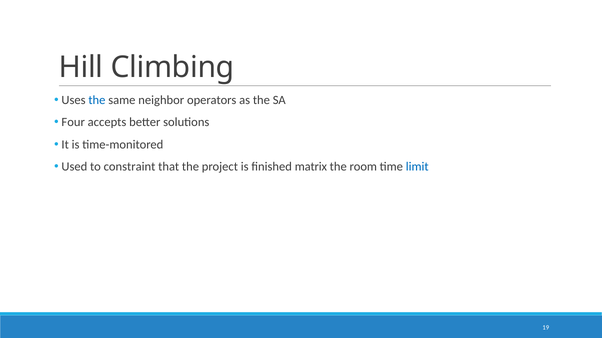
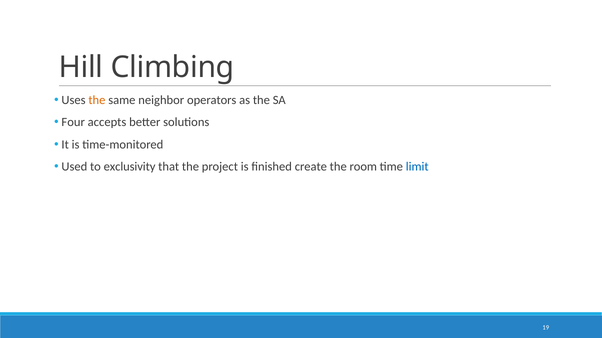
the at (97, 100) colour: blue -> orange
constraint: constraint -> exclusivity
matrix: matrix -> create
